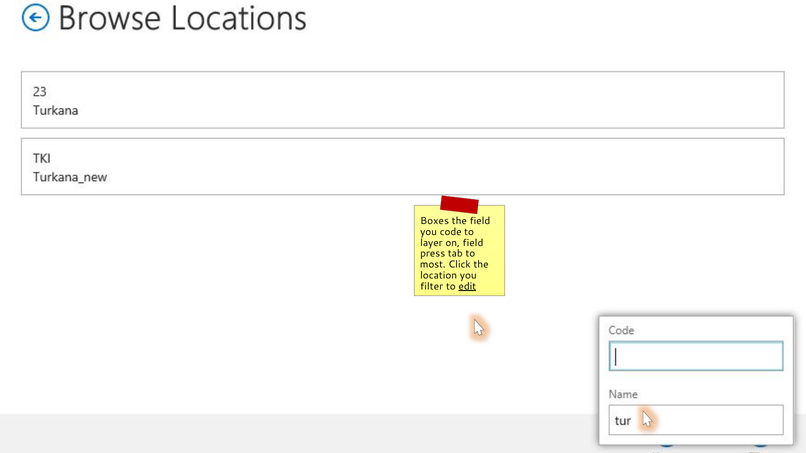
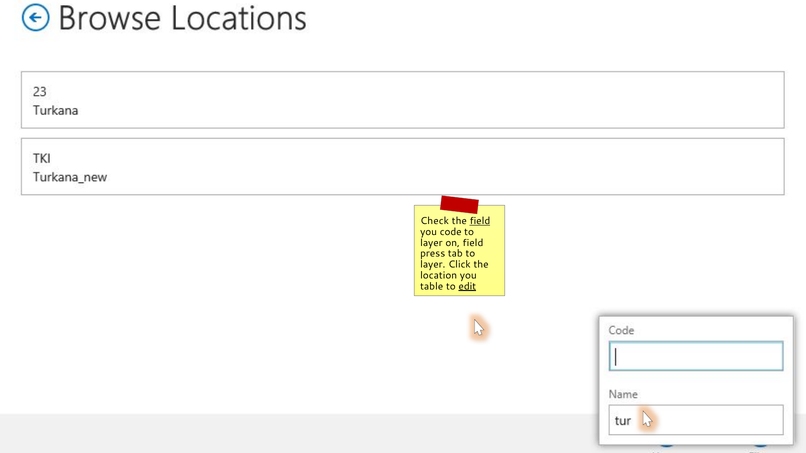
Boxes: Boxes -> Check
field at (480, 221) underline: none -> present
most at (433, 265): most -> layer
filter: filter -> table
